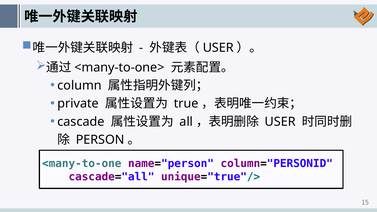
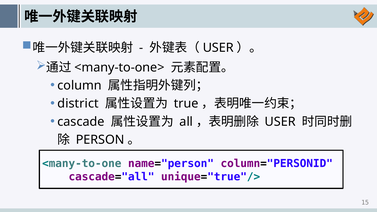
private: private -> district
